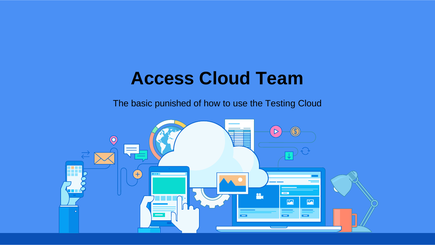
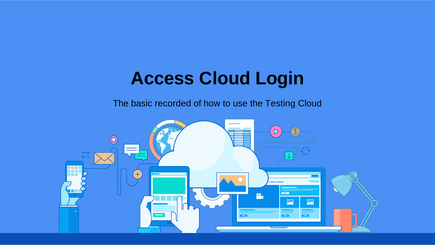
Team: Team -> Login
punished: punished -> recorded
